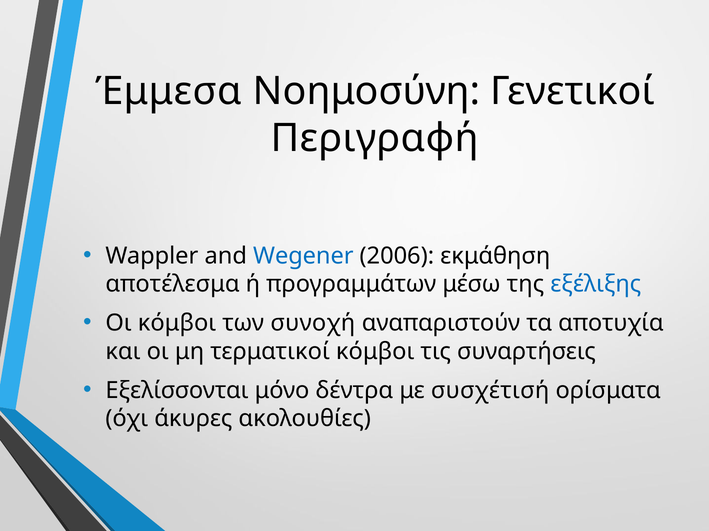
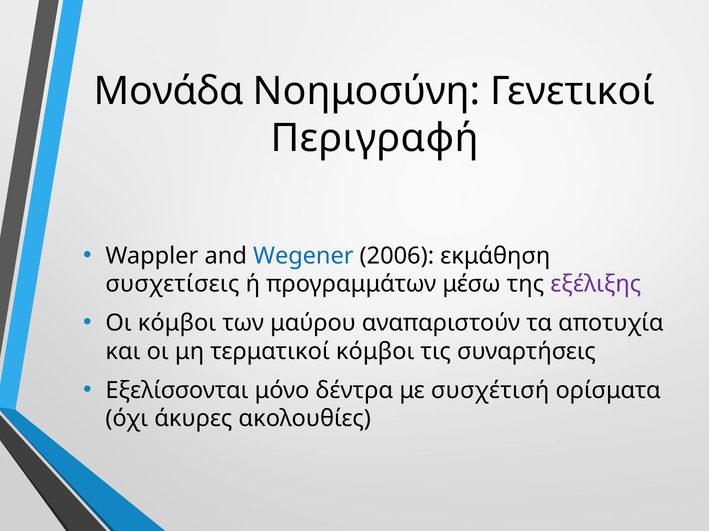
Έμμεσα: Έμμεσα -> Μονάδα
αποτέλεσμα: αποτέλεσμα -> συσχετίσεις
εξέλιξης colour: blue -> purple
συνοχή: συνοχή -> μαύρου
